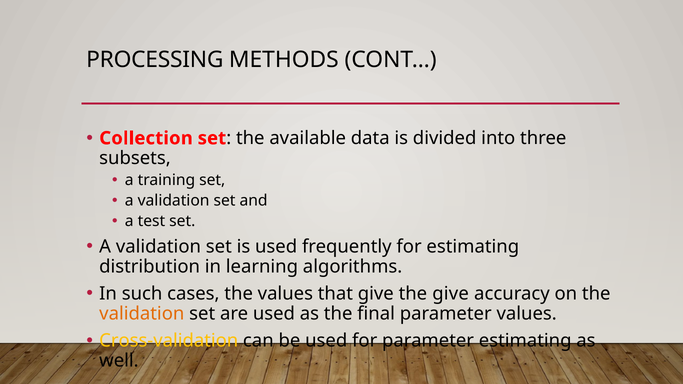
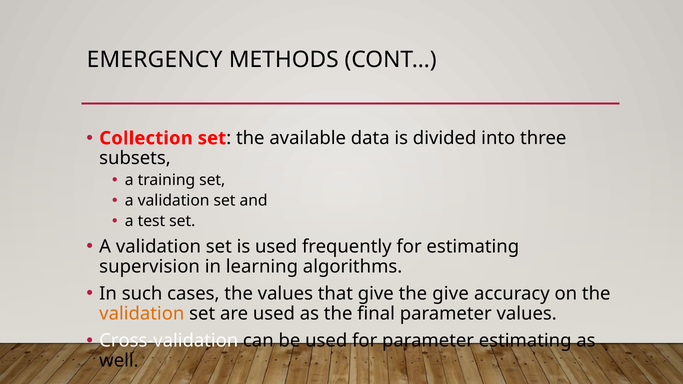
PROCESSING: PROCESSING -> EMERGENCY
distribution: distribution -> supervision
Cross-validation colour: yellow -> white
